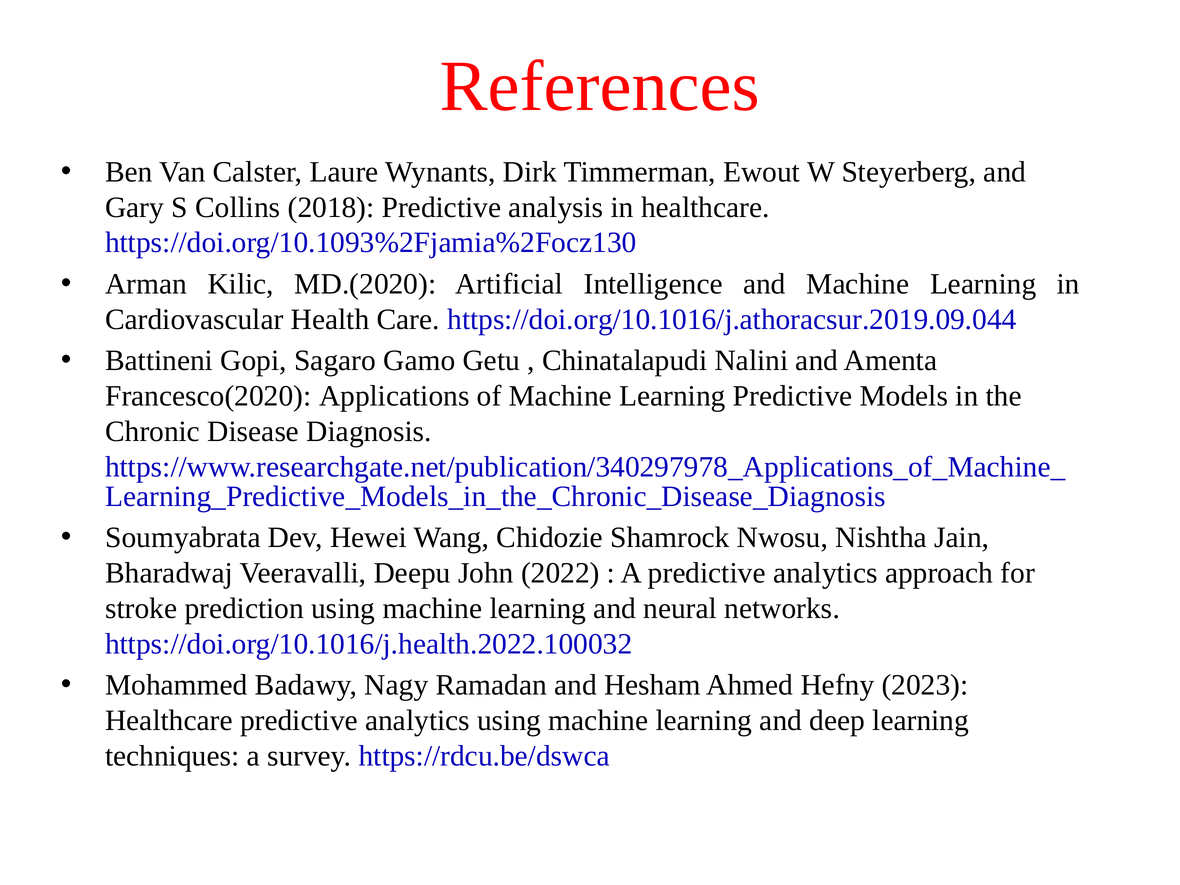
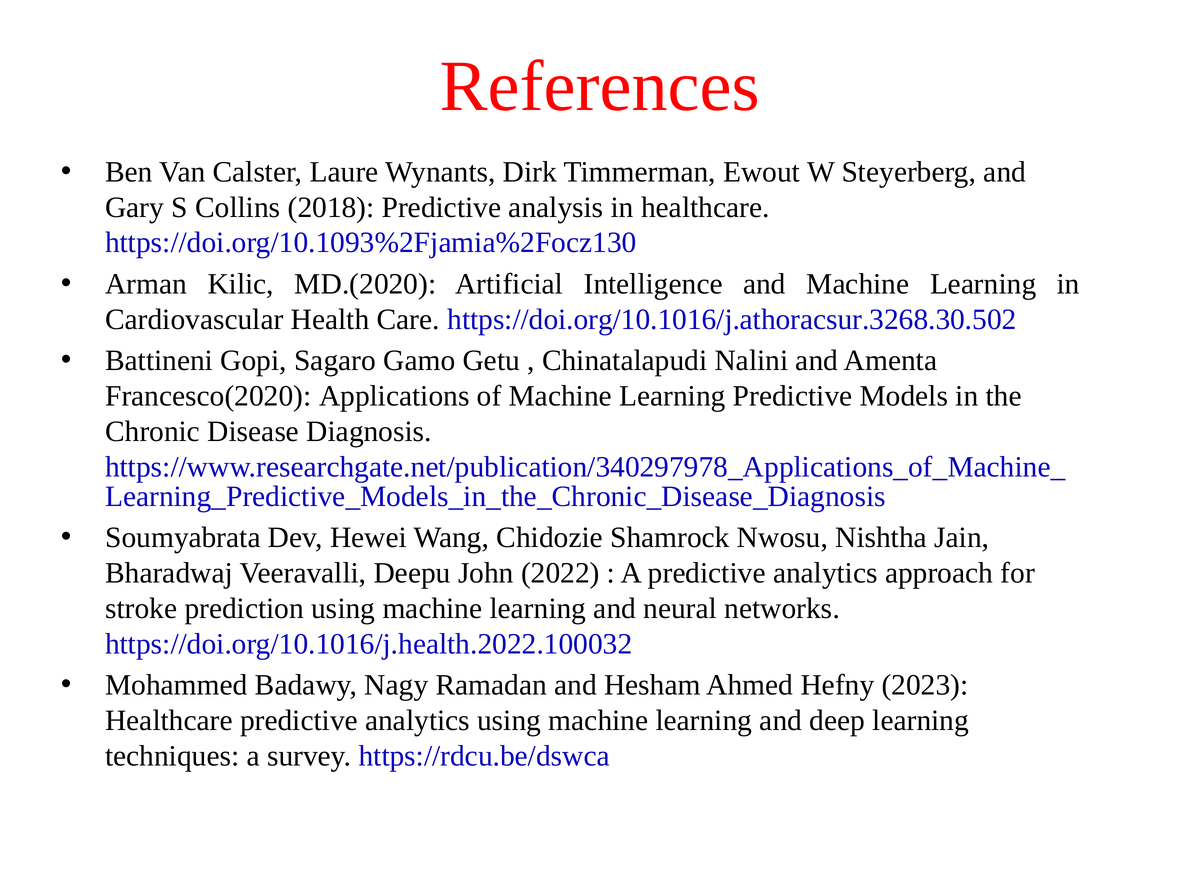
https://doi.org/10.1016/j.athoracsur.2019.09.044: https://doi.org/10.1016/j.athoracsur.2019.09.044 -> https://doi.org/10.1016/j.athoracsur.3268.30.502
